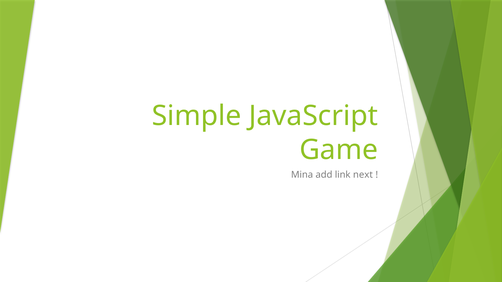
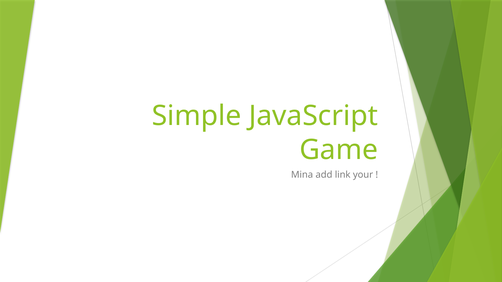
next: next -> your
